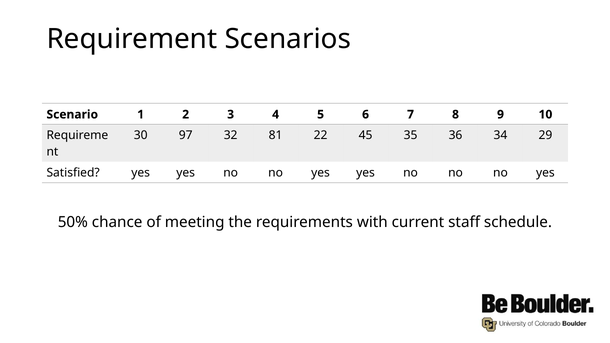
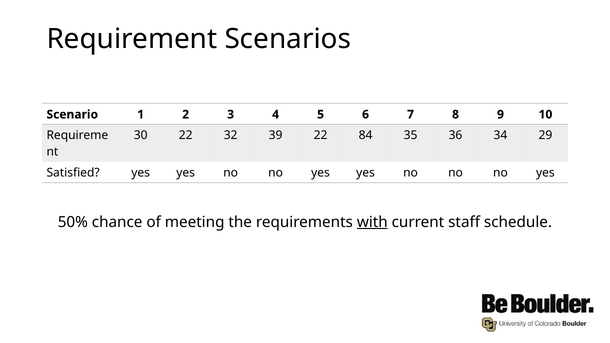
30 97: 97 -> 22
81: 81 -> 39
45: 45 -> 84
with underline: none -> present
